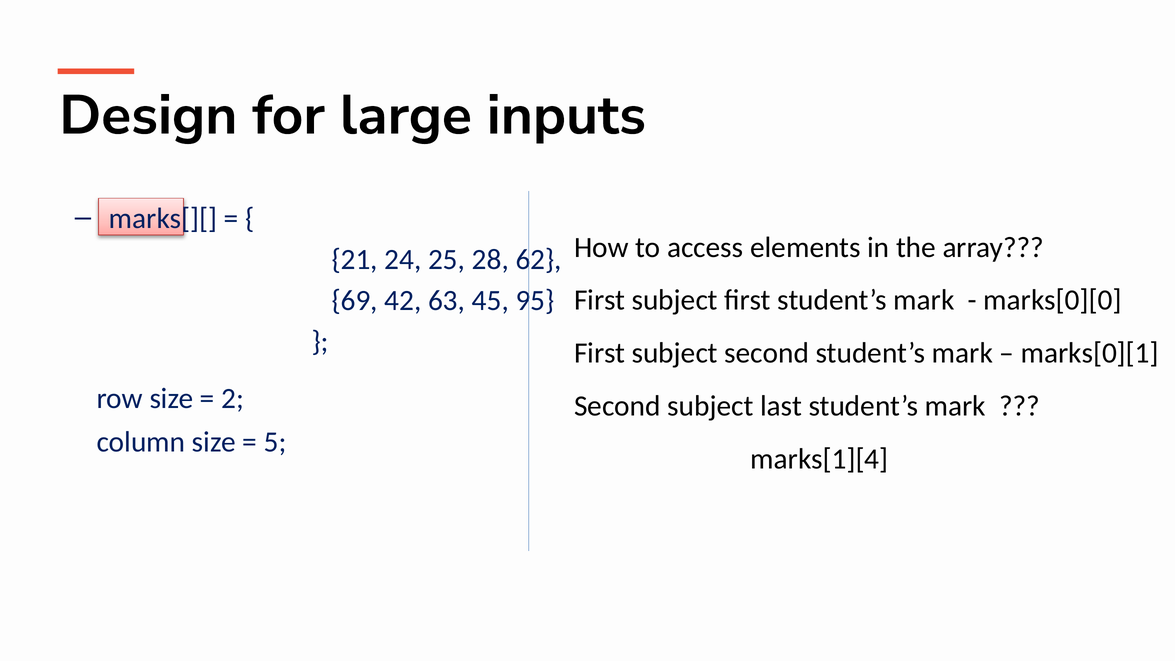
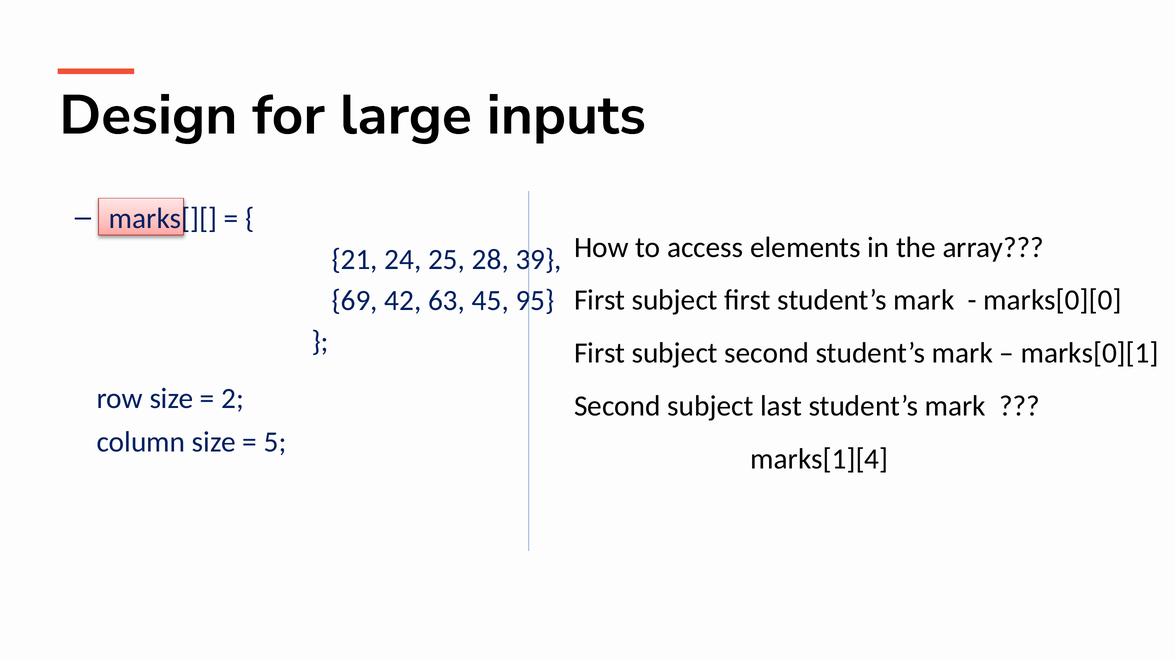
62: 62 -> 39
